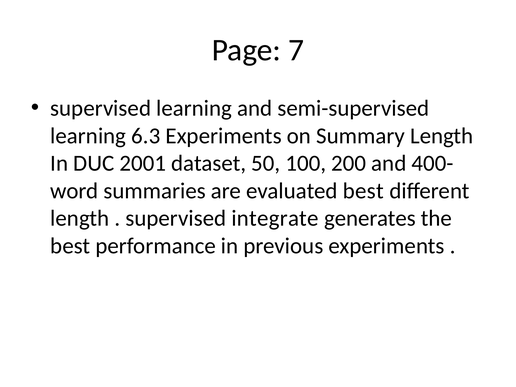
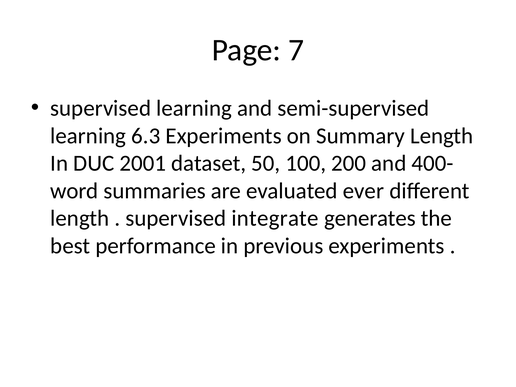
evaluated best: best -> ever
